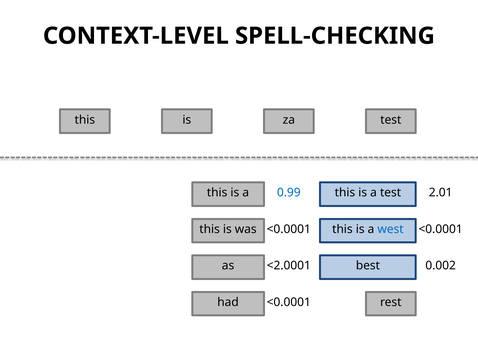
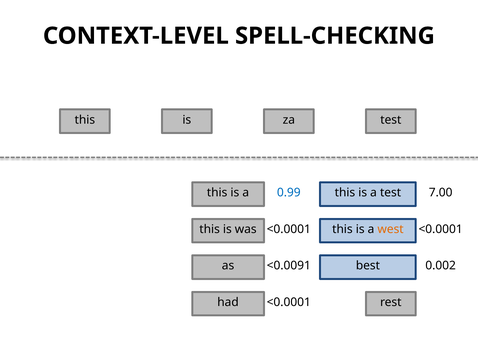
2.01: 2.01 -> 7.00
west colour: blue -> orange
<2.0001: <2.0001 -> <0.0091
